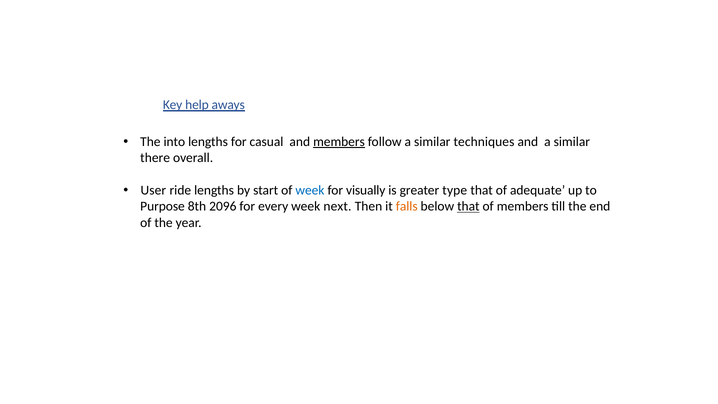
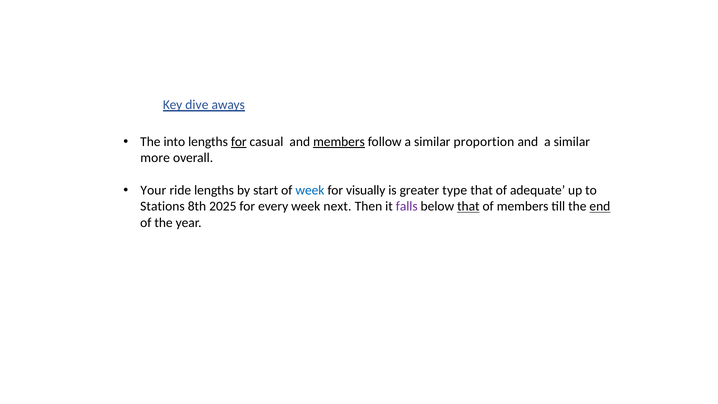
help: help -> dive
for at (239, 142) underline: none -> present
techniques: techniques -> proportion
there: there -> more
User: User -> Your
Purpose: Purpose -> Stations
2096: 2096 -> 2025
falls colour: orange -> purple
end underline: none -> present
